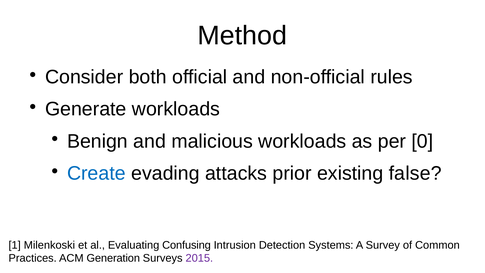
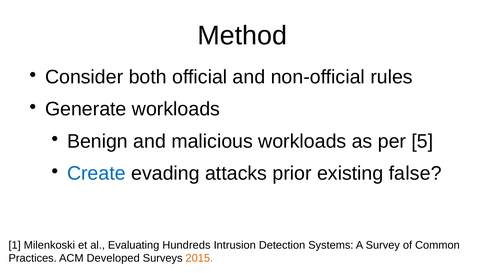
0: 0 -> 5
Confusing: Confusing -> Hundreds
Generation: Generation -> Developed
2015 colour: purple -> orange
